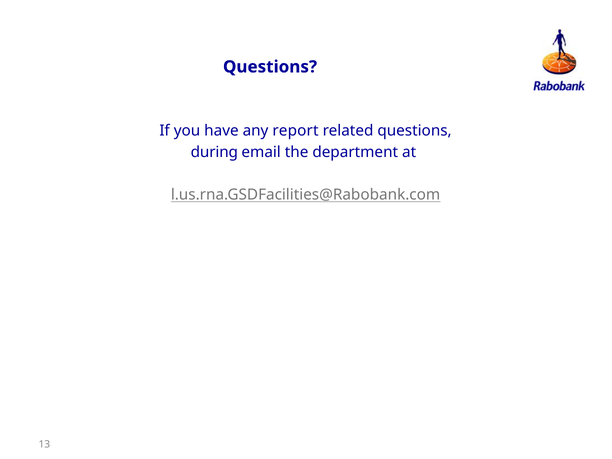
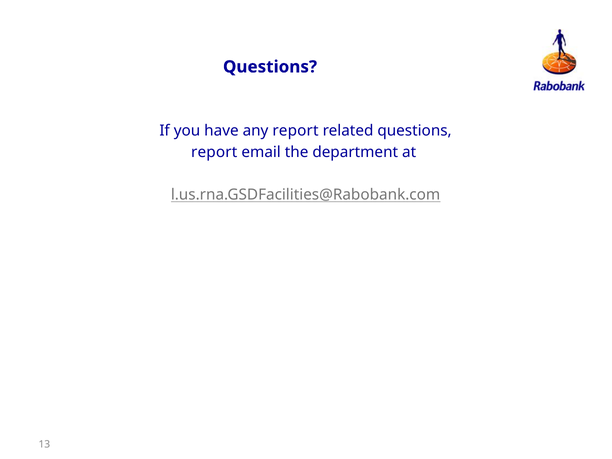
during at (214, 152): during -> report
